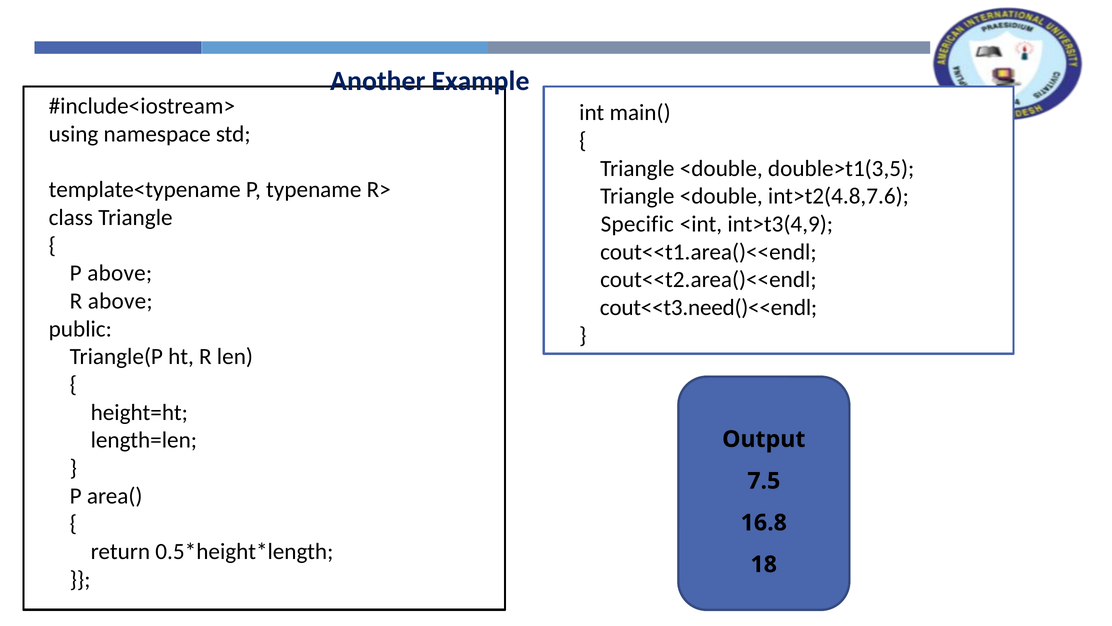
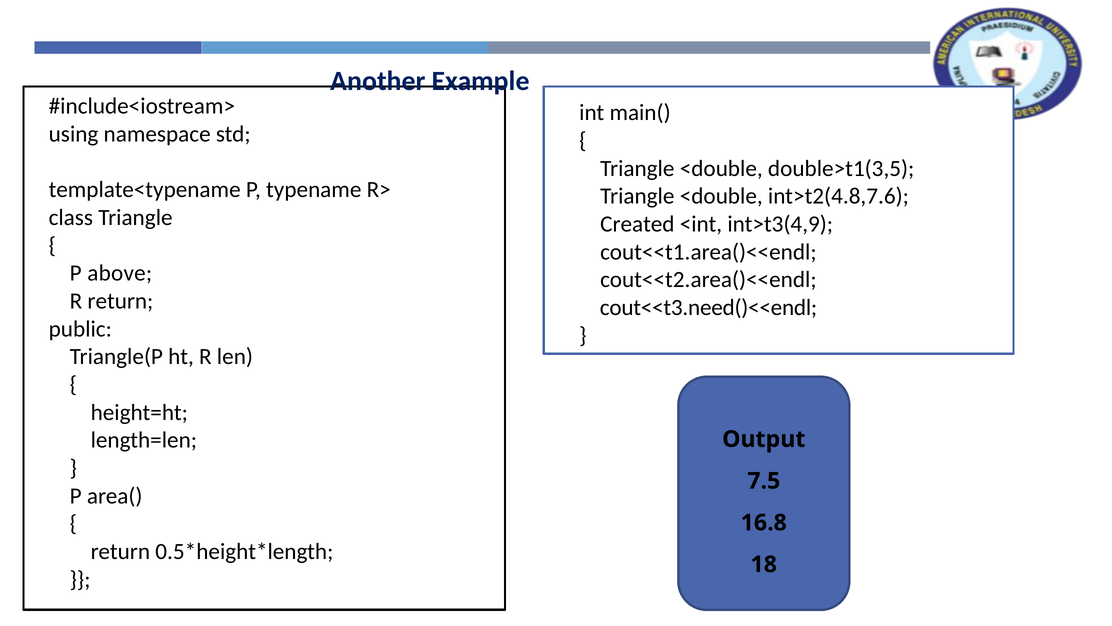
Specific: Specific -> Created
R above: above -> return
